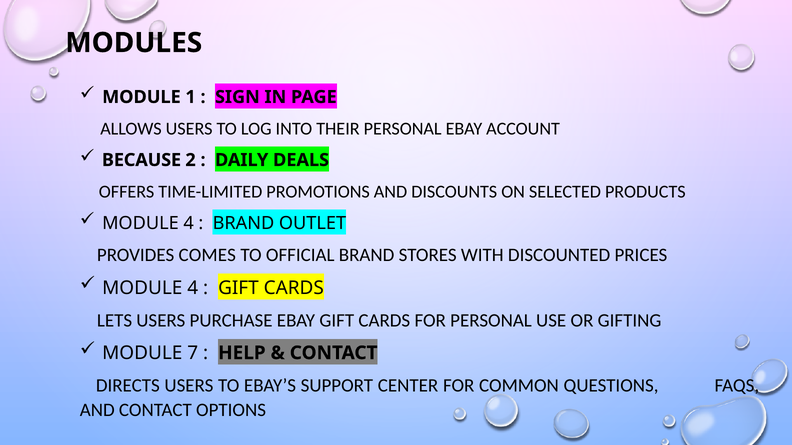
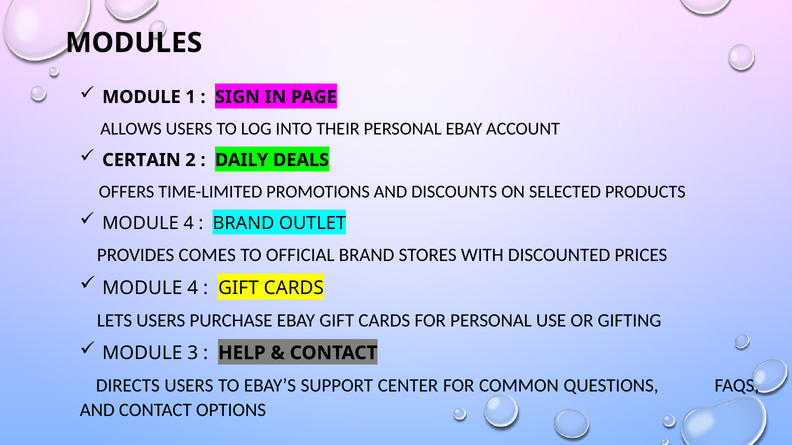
BECAUSE: BECAUSE -> CERTAIN
7: 7 -> 3
